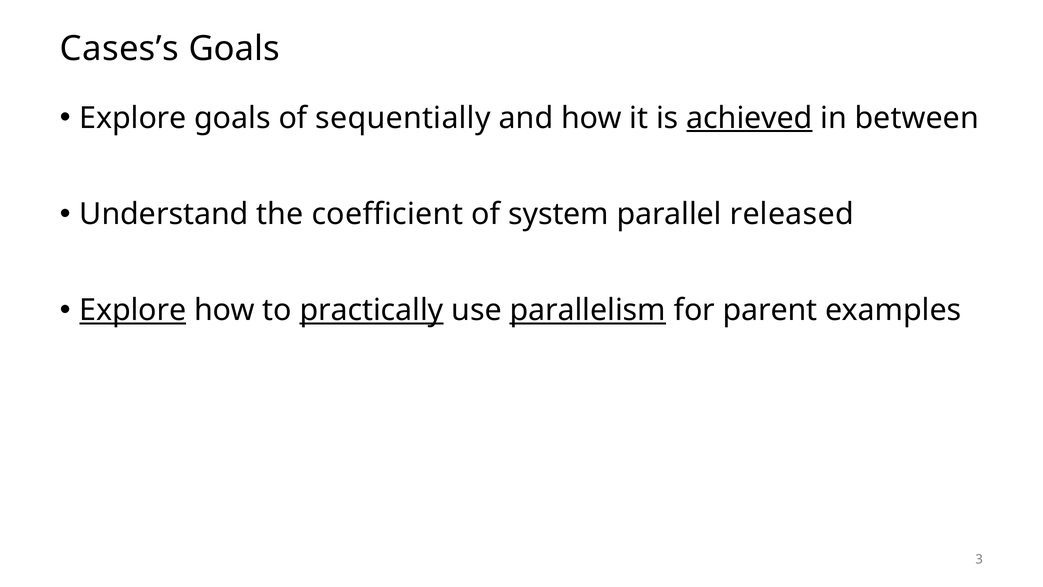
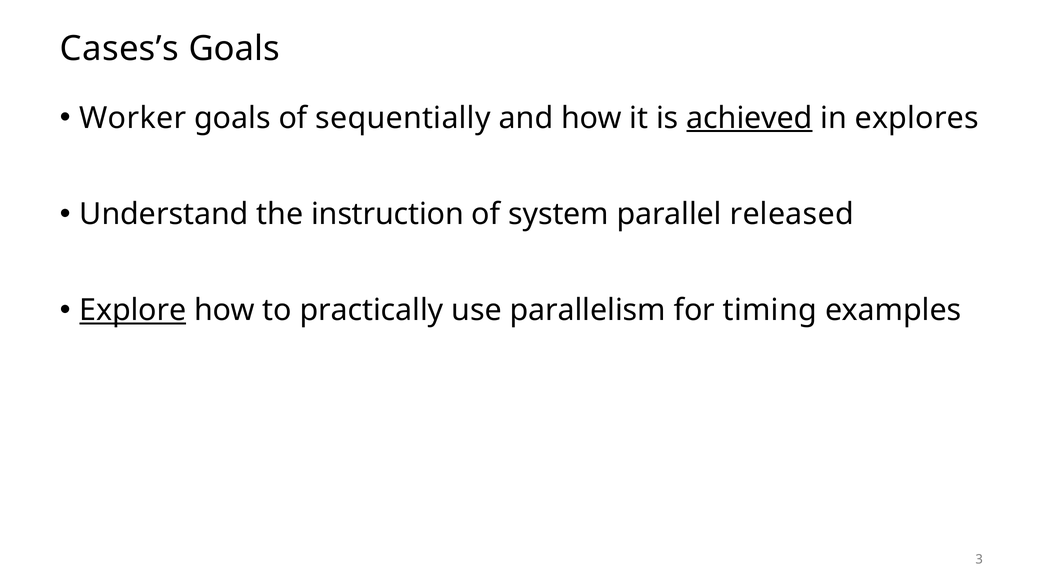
Explore at (133, 118): Explore -> Worker
between: between -> explores
coefficient: coefficient -> instruction
practically underline: present -> none
parallelism underline: present -> none
parent: parent -> timing
